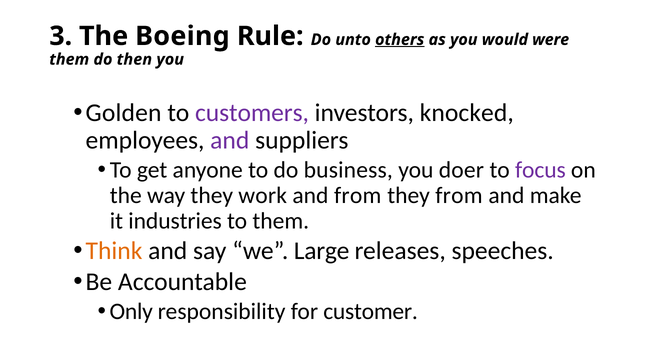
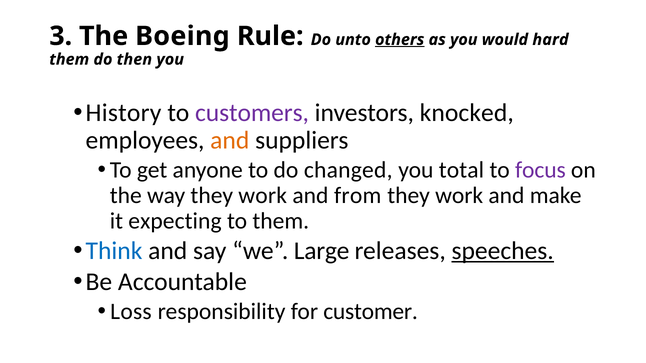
were: were -> hard
Golden: Golden -> History
and at (230, 140) colour: purple -> orange
business: business -> changed
doer: doer -> total
from at (459, 196): from -> work
industries: industries -> expecting
Think colour: orange -> blue
speeches underline: none -> present
Only: Only -> Loss
